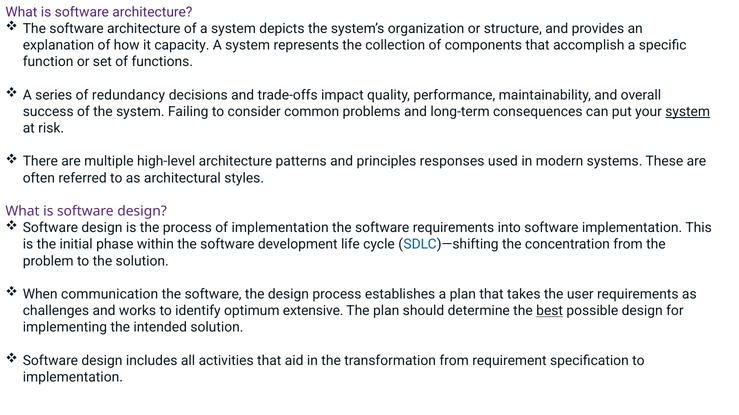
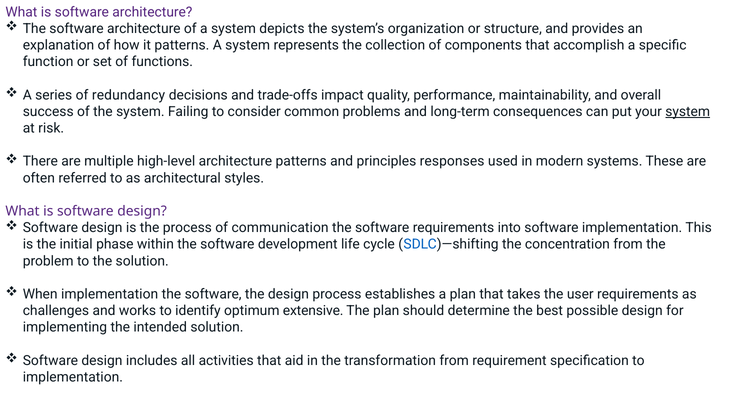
it capacity: capacity -> patterns
of implementation: implementation -> communication
When communication: communication -> implementation
best underline: present -> none
